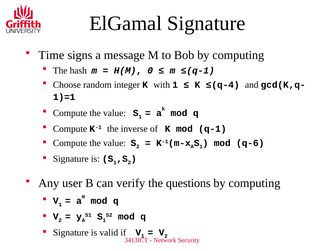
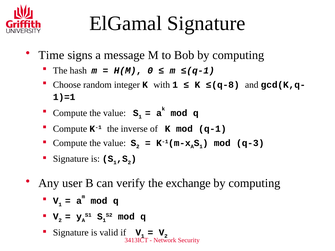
≤(q-4: ≤(q-4 -> ≤(q-8
q-6: q-6 -> q-3
questions: questions -> exchange
